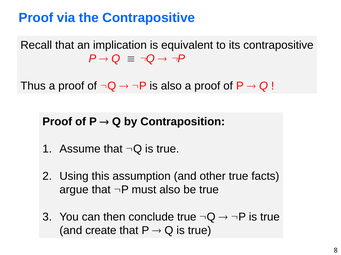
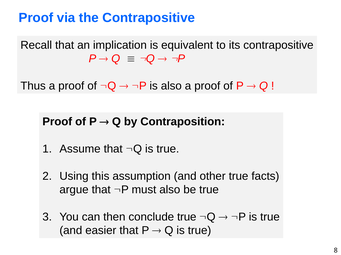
create: create -> easier
